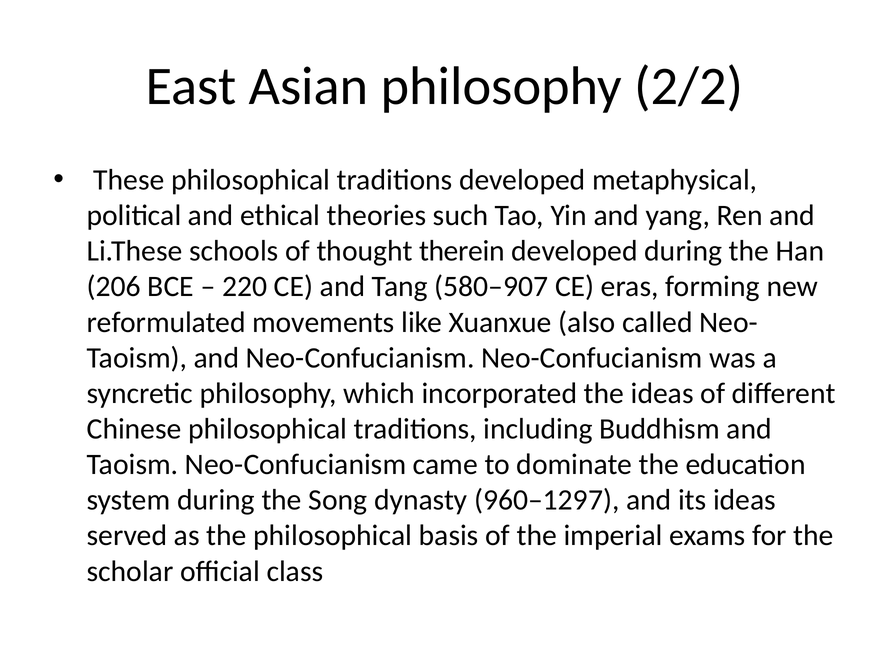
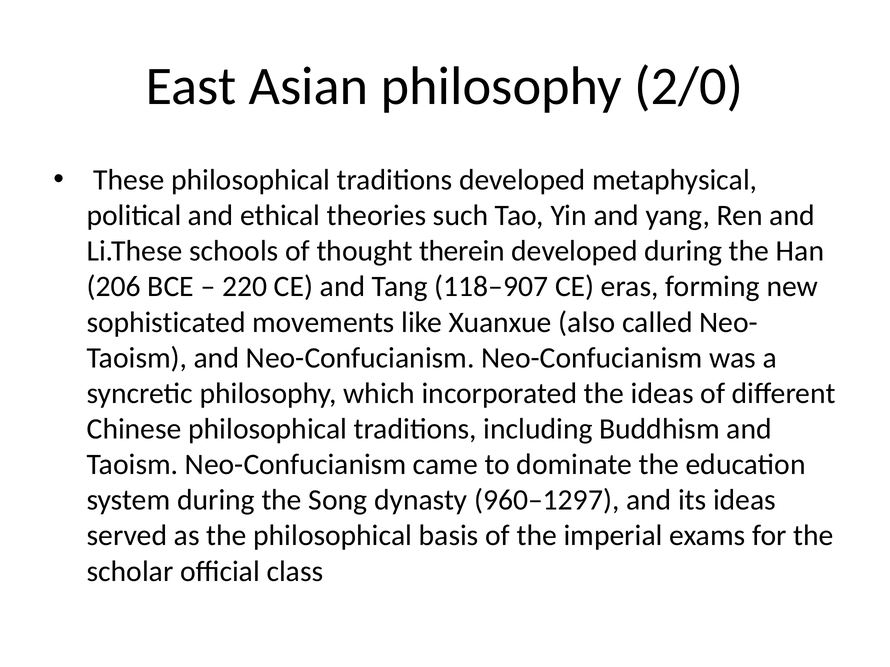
2/2: 2/2 -> 2/0
580–907: 580–907 -> 118–907
reformulated: reformulated -> sophisticated
